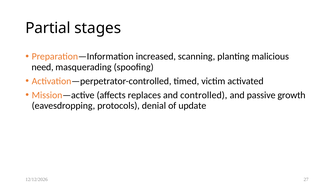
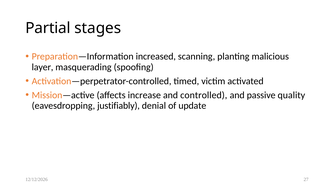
need: need -> layer
replaces: replaces -> increase
growth: growth -> quality
protocols: protocols -> justifiably
